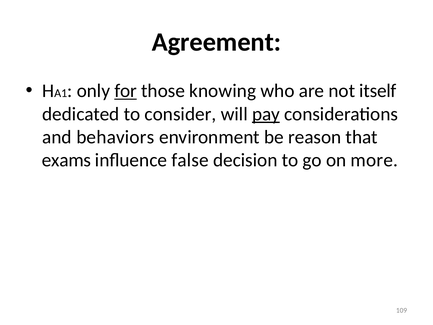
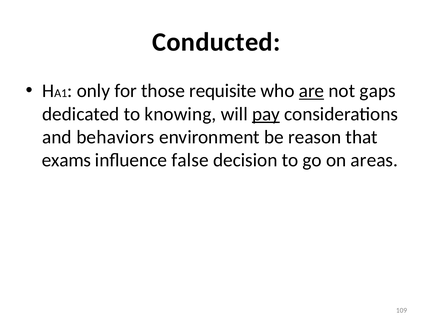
Agreement: Agreement -> Conducted
for underline: present -> none
knowing: knowing -> requisite
are underline: none -> present
itself: itself -> gaps
consider: consider -> knowing
more: more -> areas
